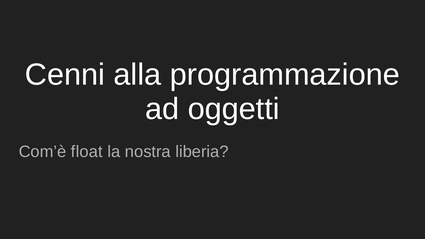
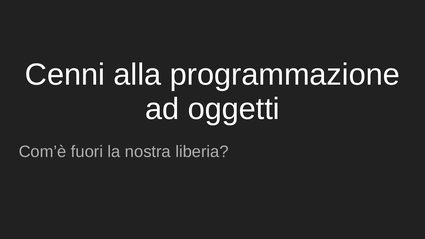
float: float -> fuori
